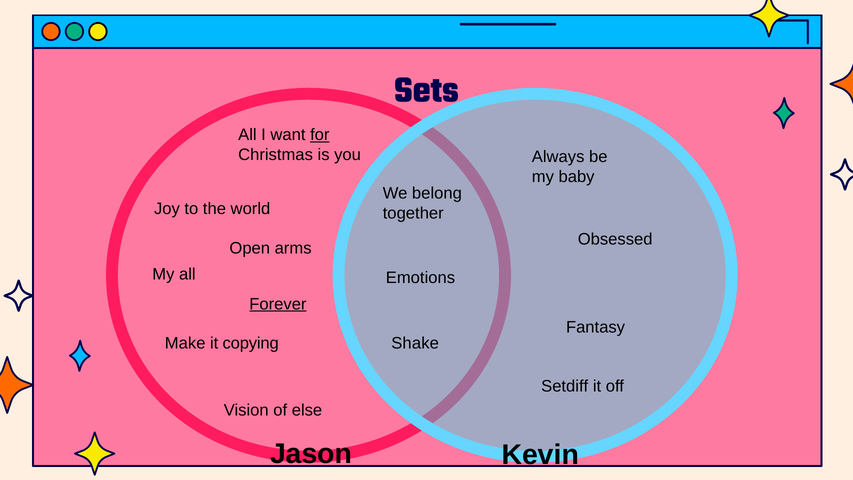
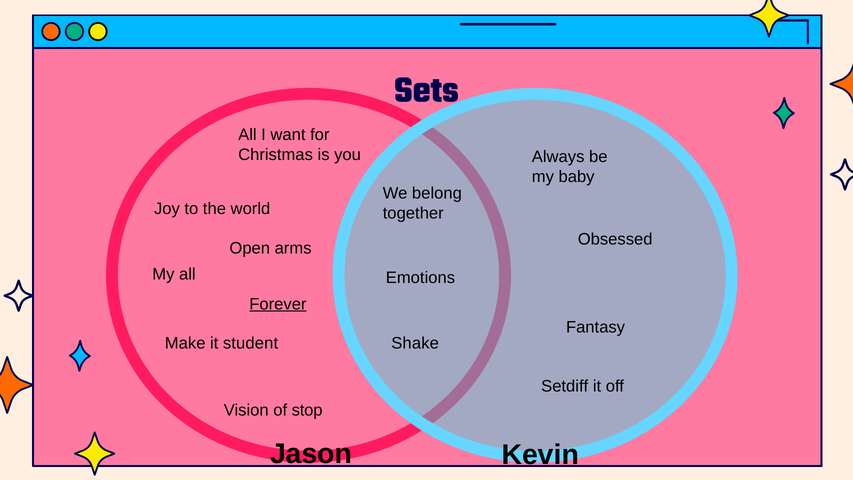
for underline: present -> none
copying: copying -> student
else: else -> stop
